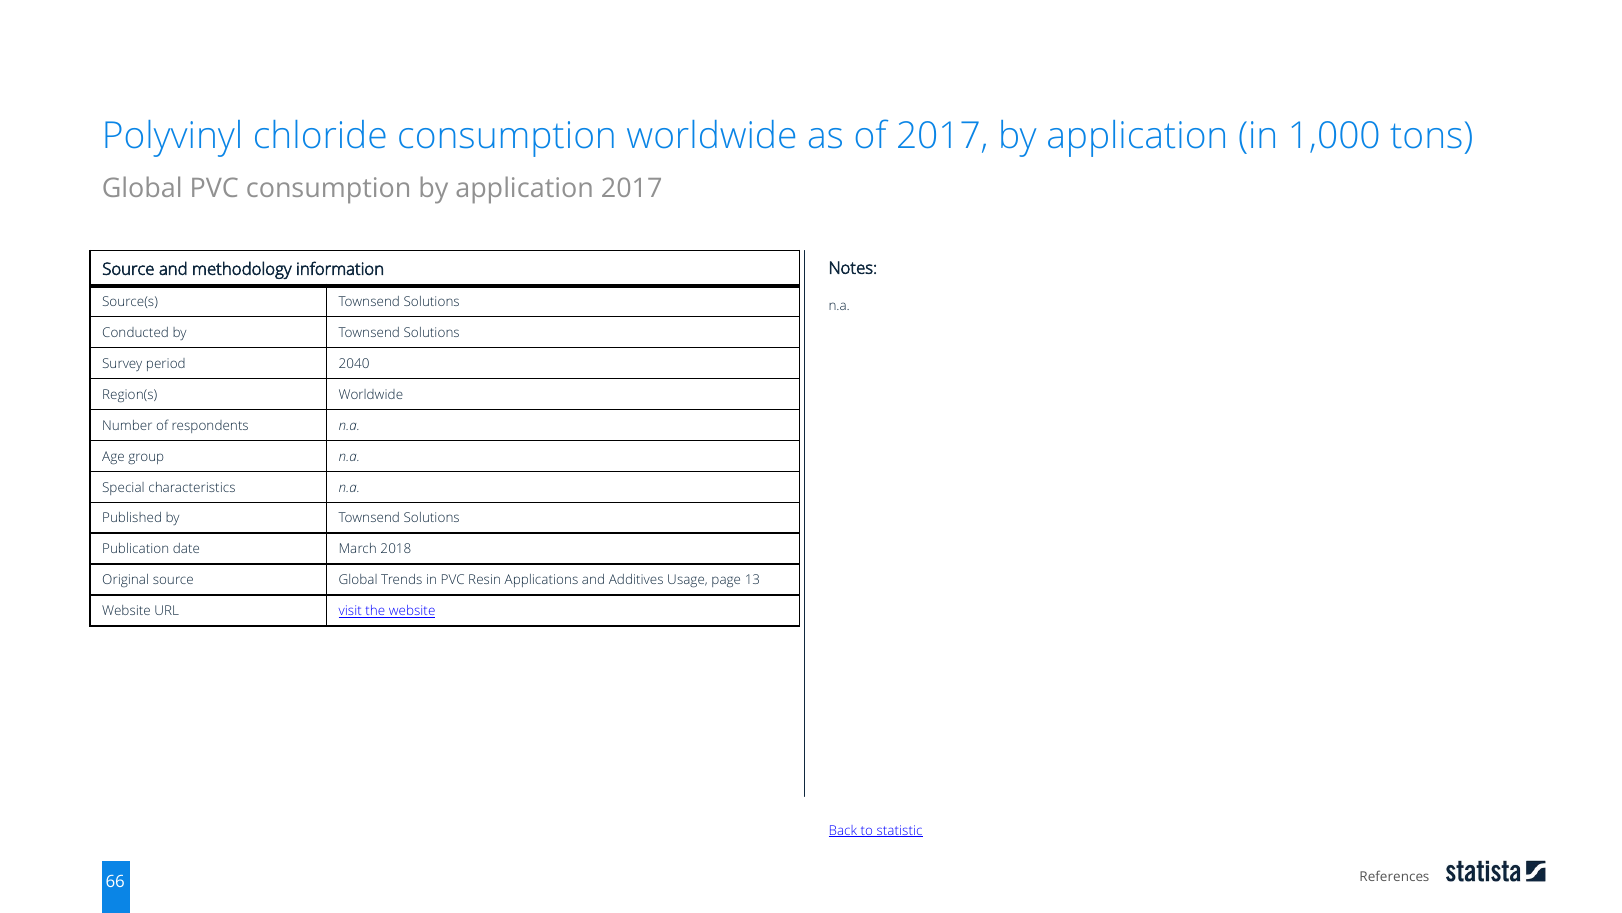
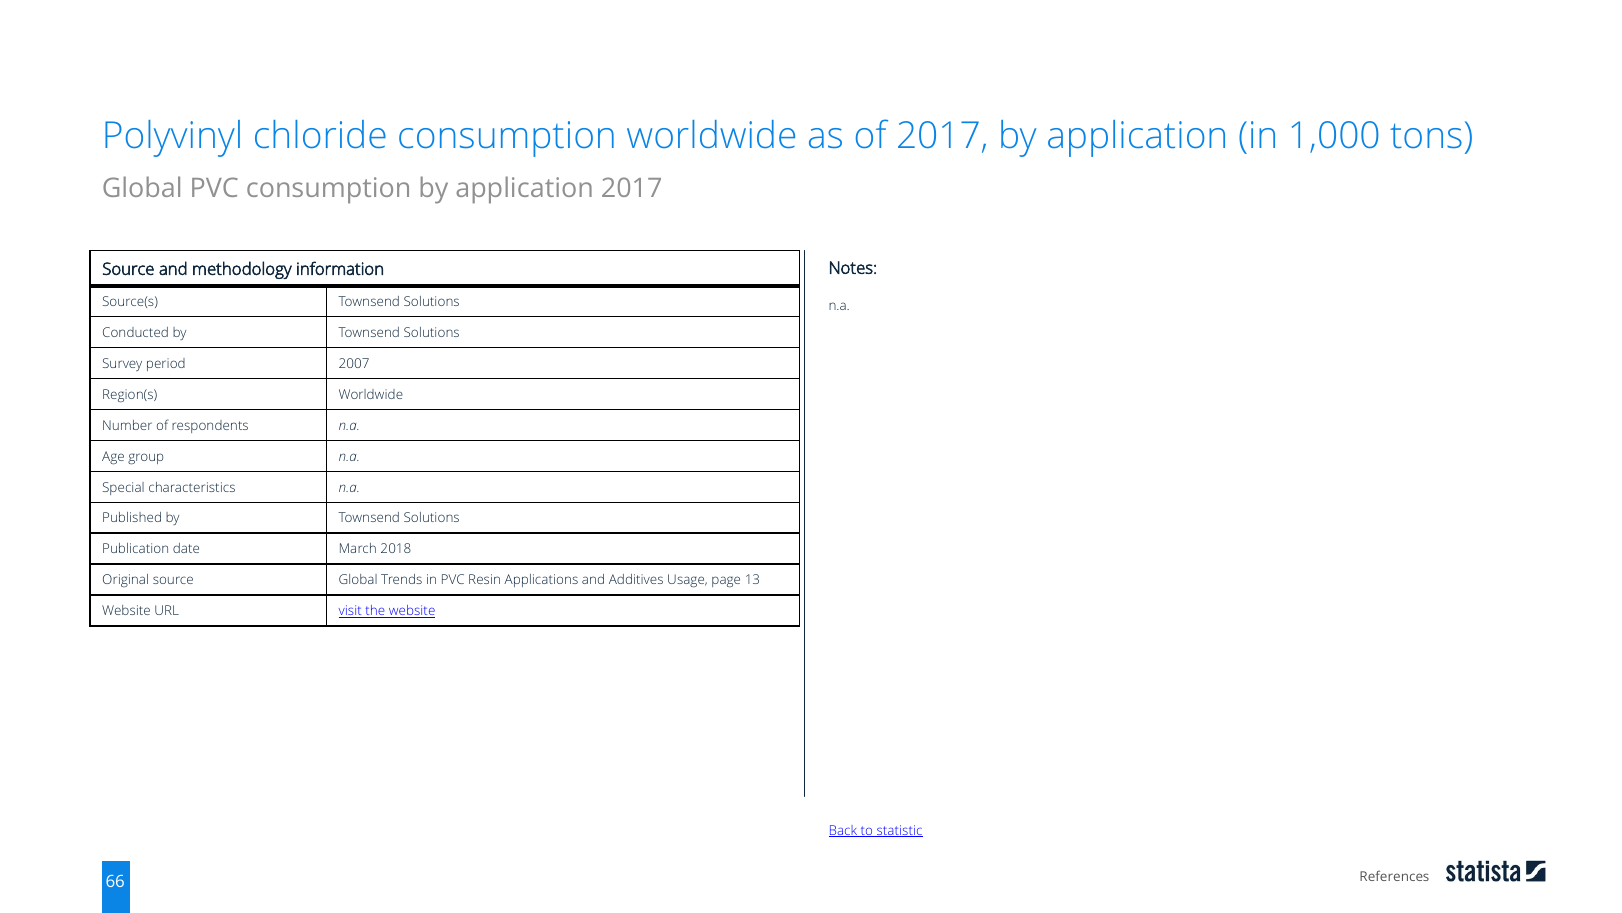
2040: 2040 -> 2007
